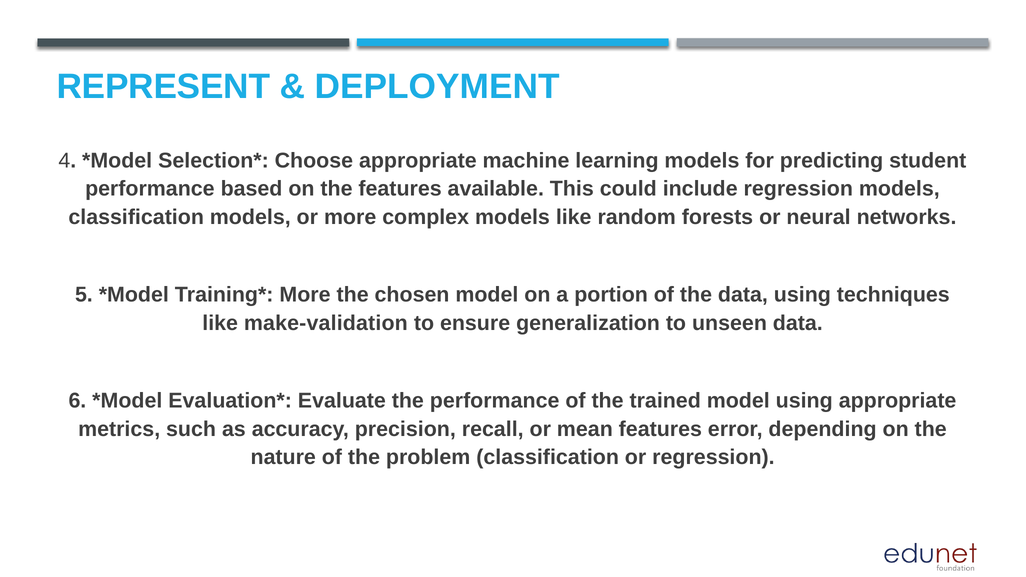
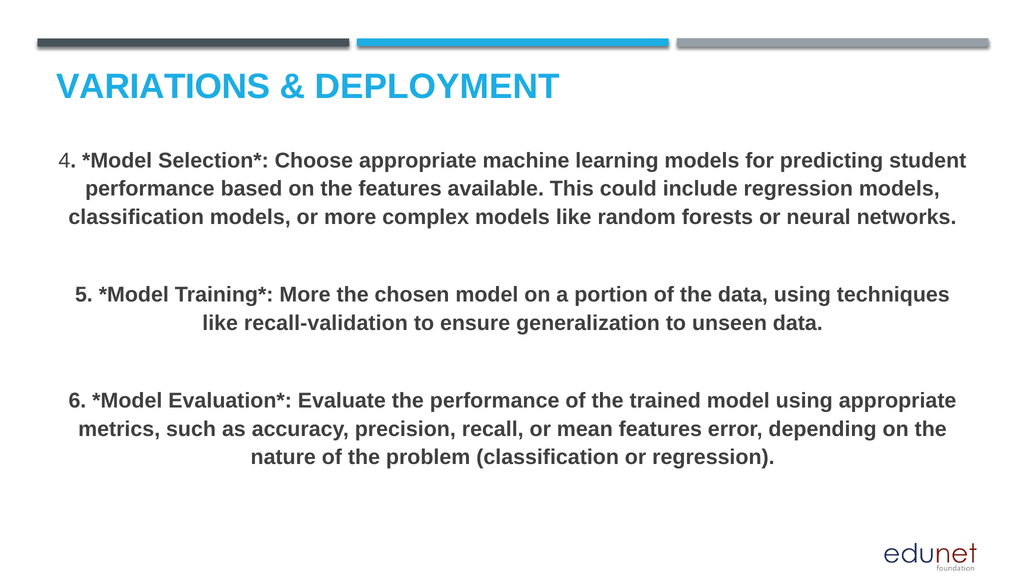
REPRESENT: REPRESENT -> VARIATIONS
make-validation: make-validation -> recall-validation
